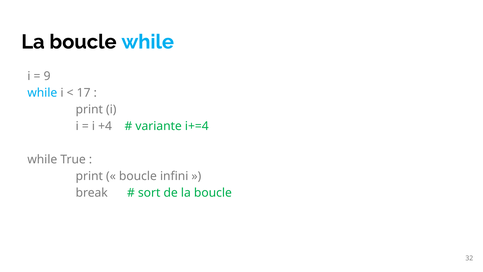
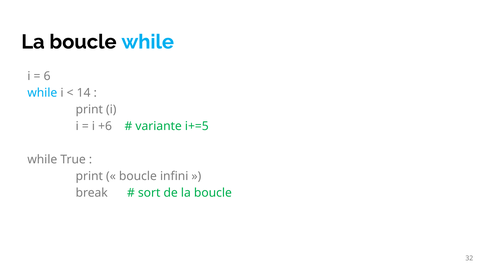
9: 9 -> 6
17: 17 -> 14
+4: +4 -> +6
i+=4: i+=4 -> i+=5
